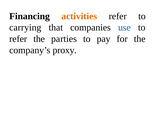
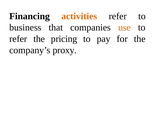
carrying: carrying -> business
use colour: blue -> orange
parties: parties -> pricing
